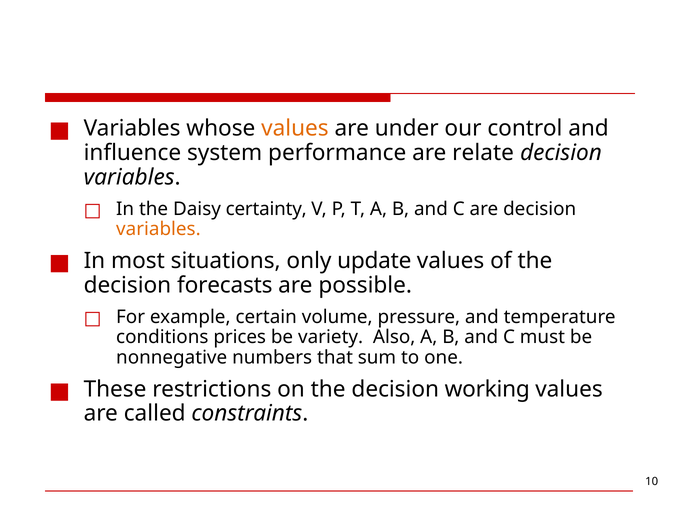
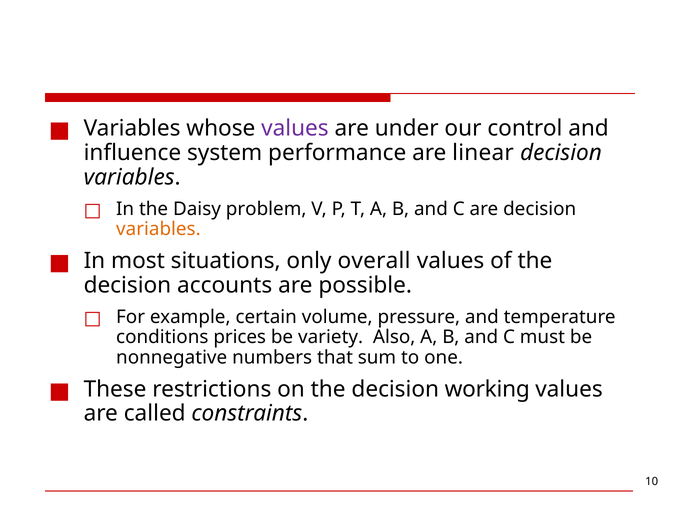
values at (295, 128) colour: orange -> purple
relate: relate -> linear
certainty: certainty -> problem
update: update -> overall
forecasts: forecasts -> accounts
